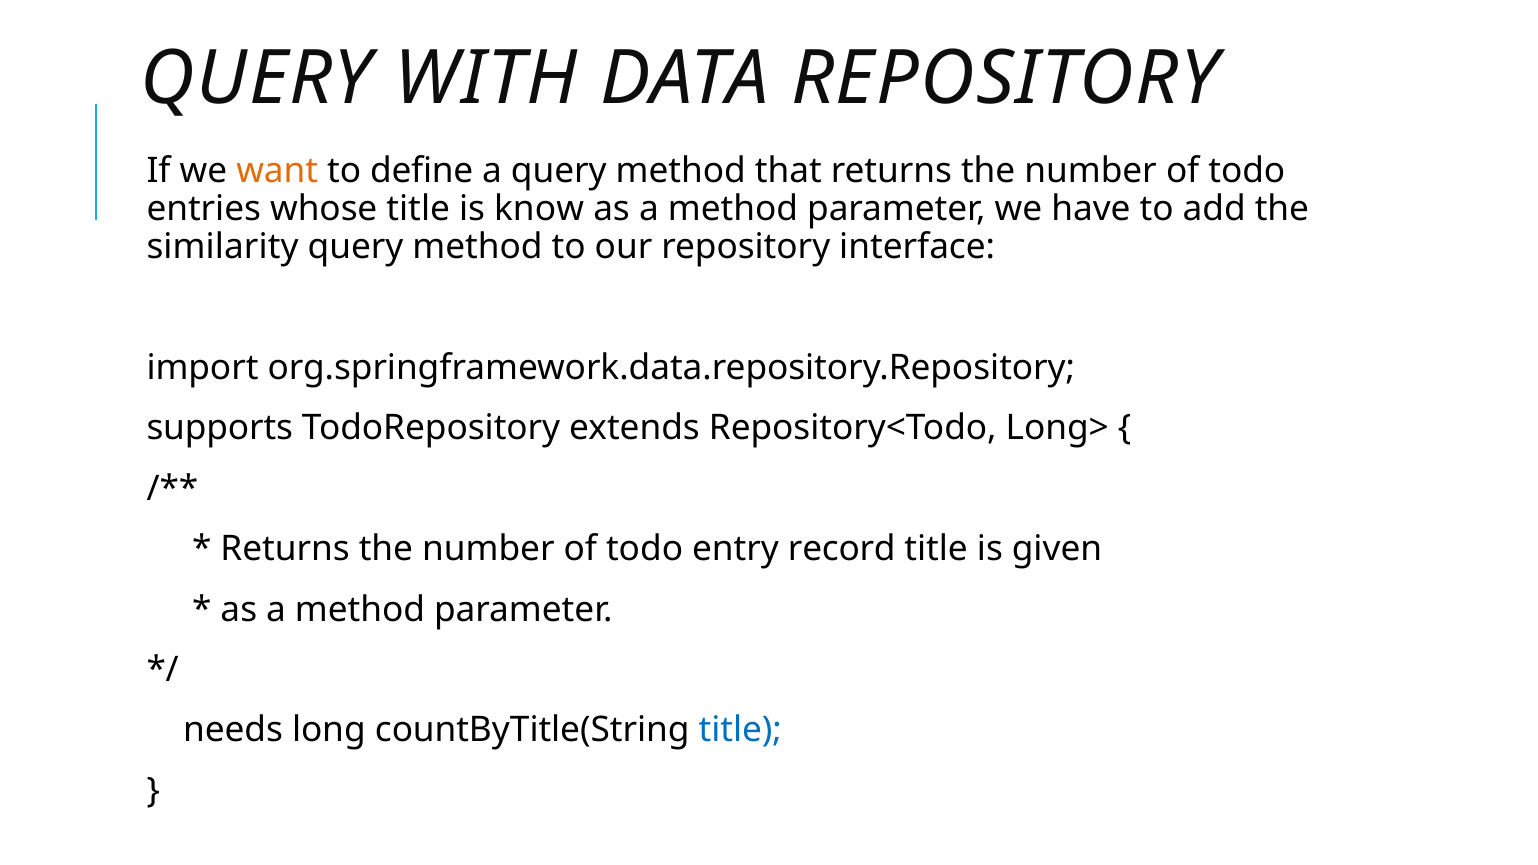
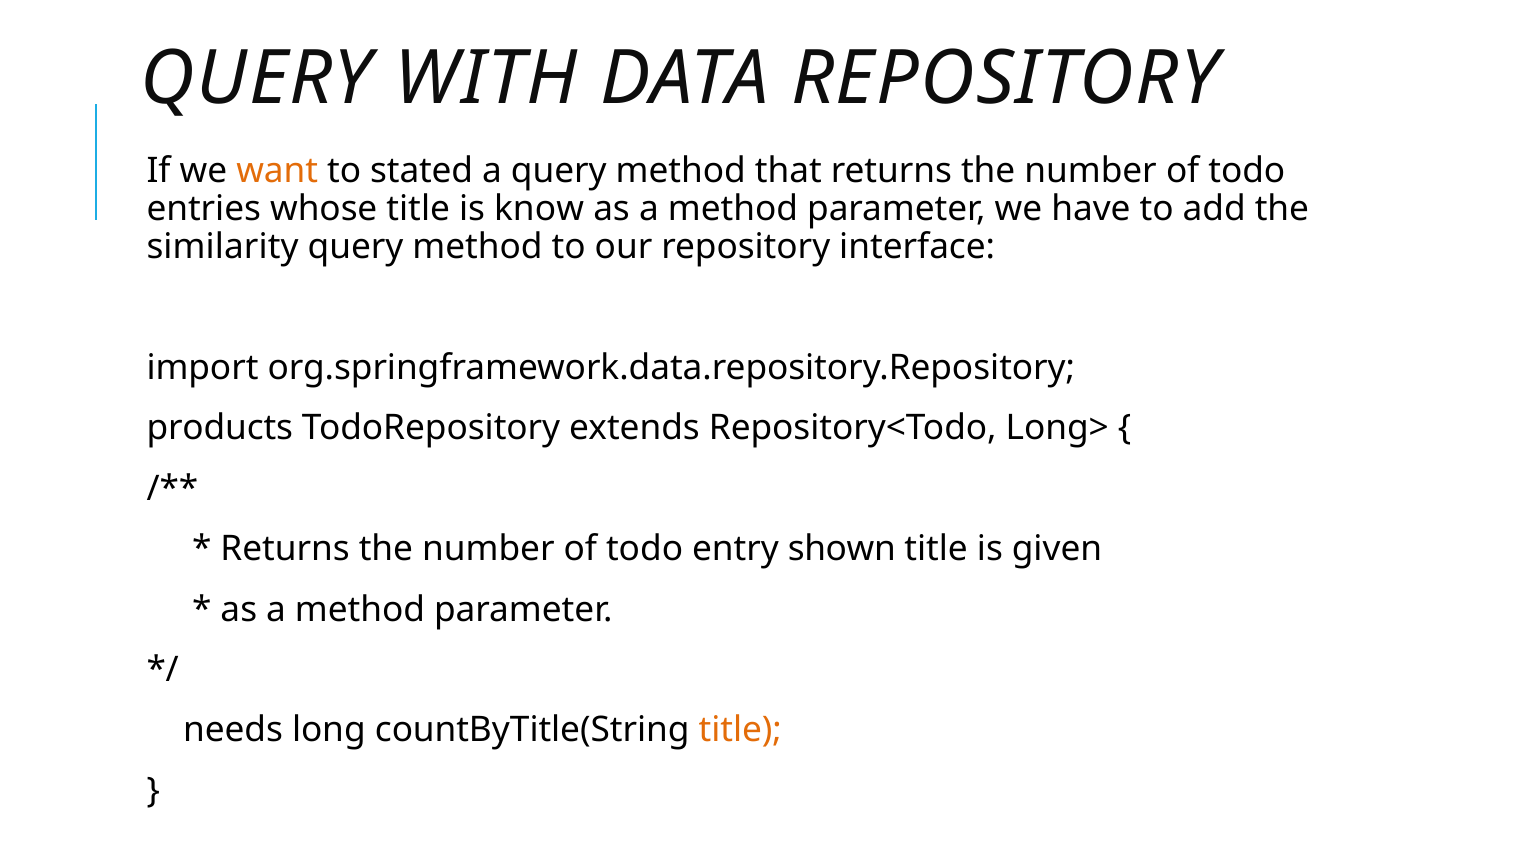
define: define -> stated
supports: supports -> products
record: record -> shown
title at (740, 730) colour: blue -> orange
